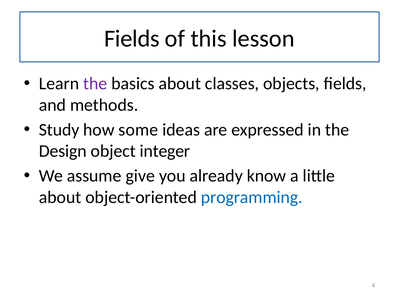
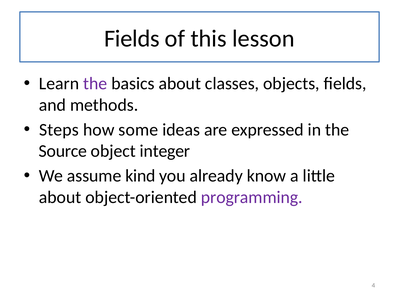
Study: Study -> Steps
Design: Design -> Source
give: give -> kind
programming colour: blue -> purple
